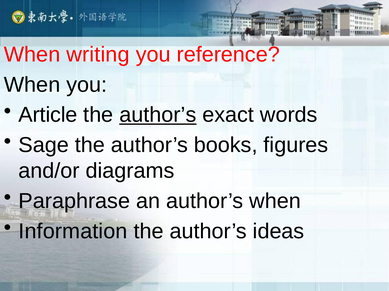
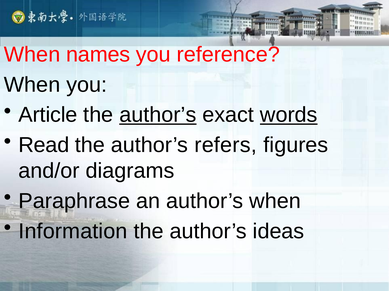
writing: writing -> names
words underline: none -> present
Sage: Sage -> Read
books: books -> refers
